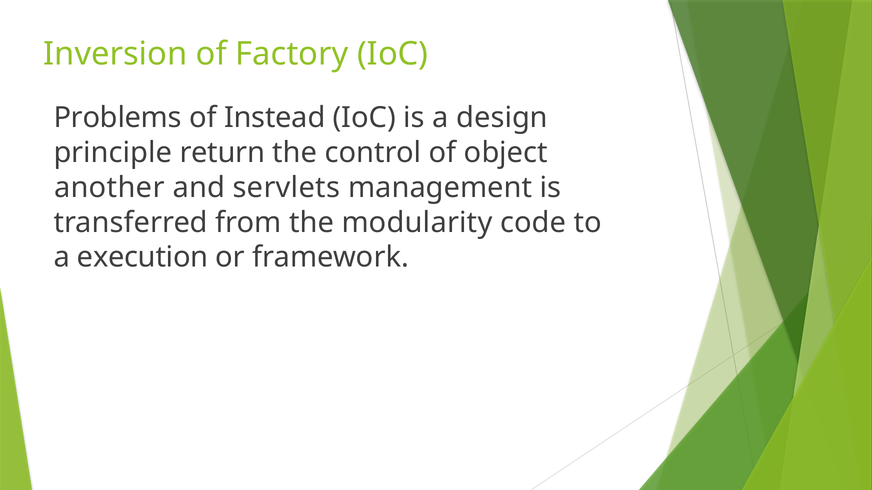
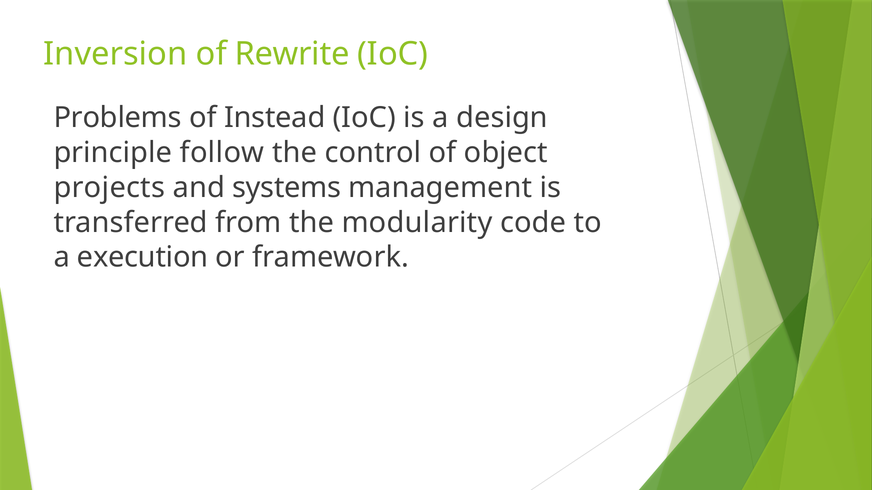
Factory: Factory -> Rewrite
return: return -> follow
another: another -> projects
servlets: servlets -> systems
